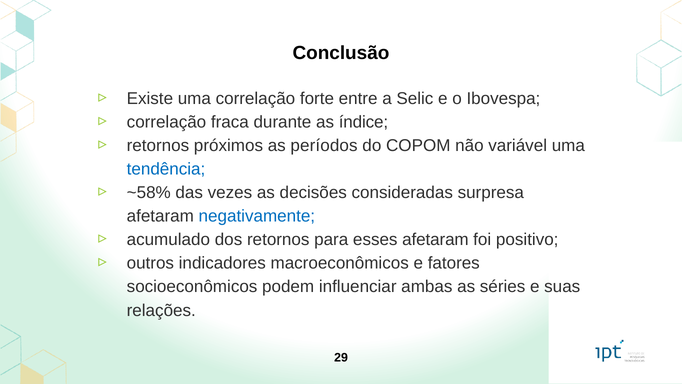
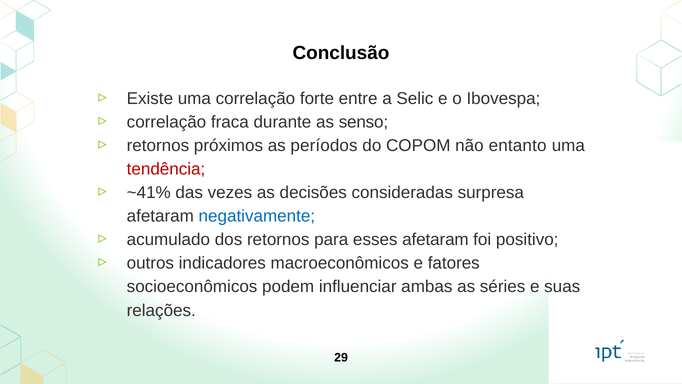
índice: índice -> senso
variável: variável -> entanto
tendência colour: blue -> red
~58%: ~58% -> ~41%
